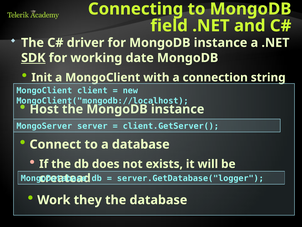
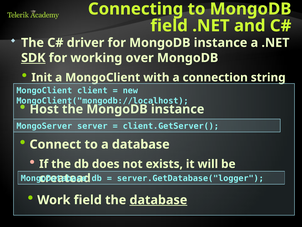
date: date -> over
Work they: they -> field
database at (158, 200) underline: none -> present
